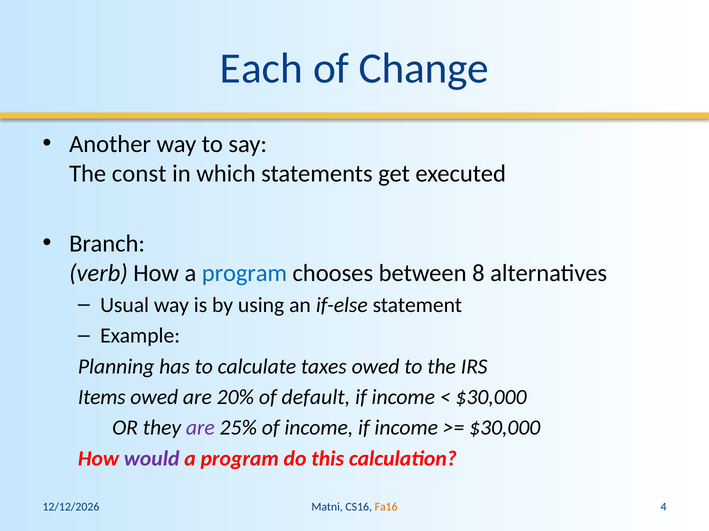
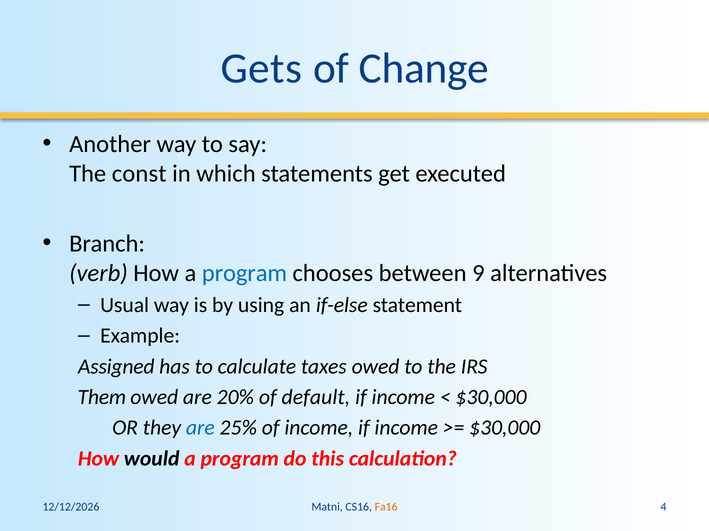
Each: Each -> Gets
8: 8 -> 9
Planning: Planning -> Assigned
Items: Items -> Them
are at (200, 428) colour: purple -> blue
would colour: purple -> black
